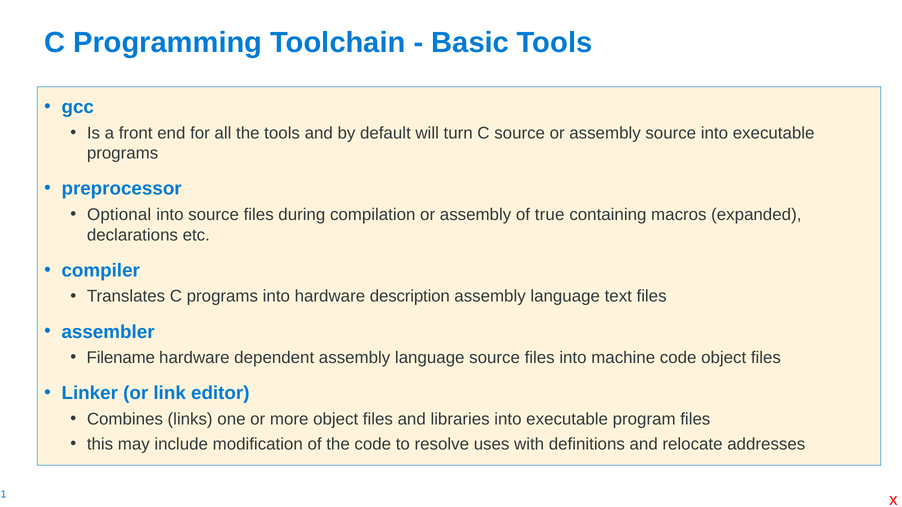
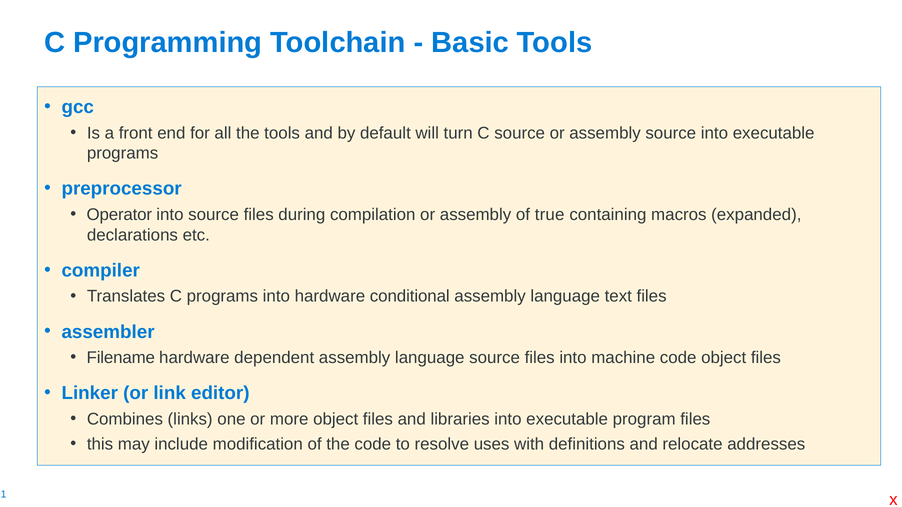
Optional: Optional -> Operator
description: description -> conditional
